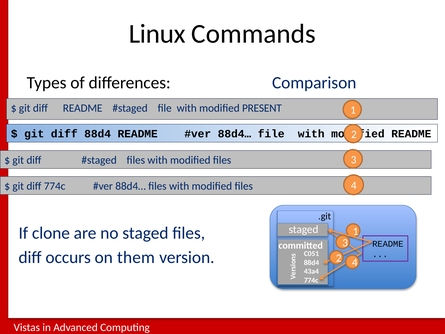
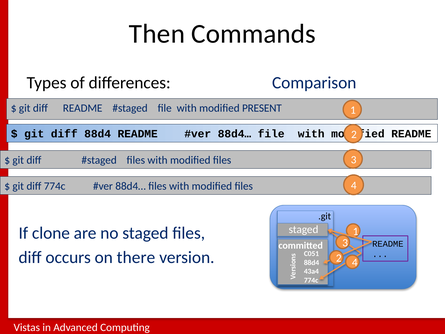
Linux: Linux -> Then
them: them -> there
